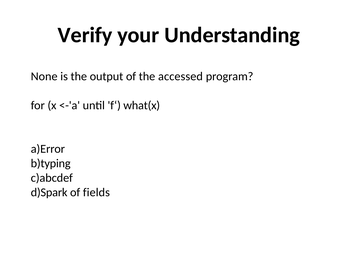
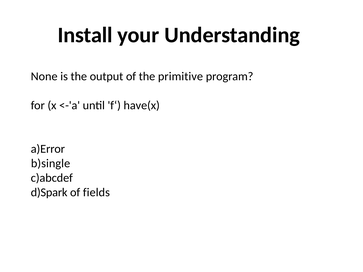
Verify: Verify -> Install
accessed: accessed -> primitive
what(x: what(x -> have(x
b)typing: b)typing -> b)single
